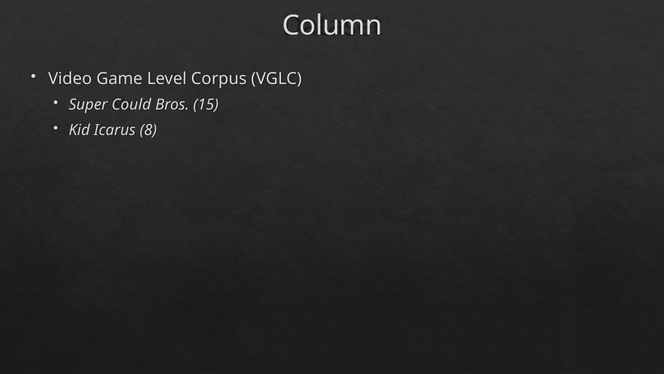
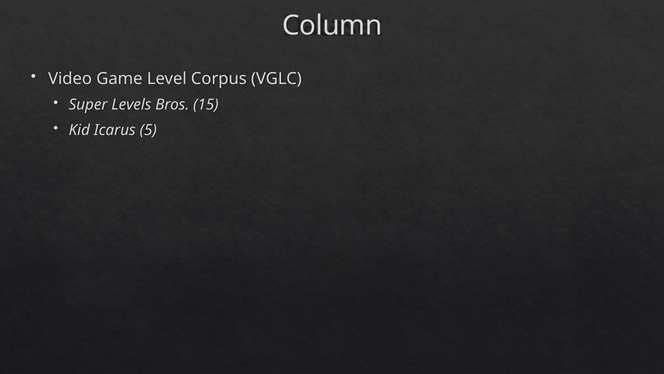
Could: Could -> Levels
8: 8 -> 5
